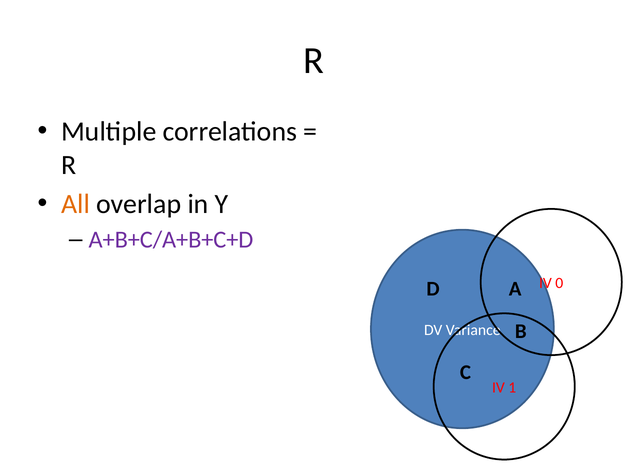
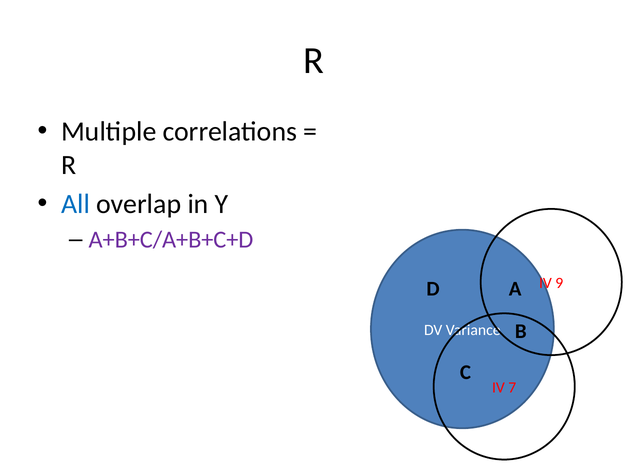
All colour: orange -> blue
0: 0 -> 9
1: 1 -> 7
